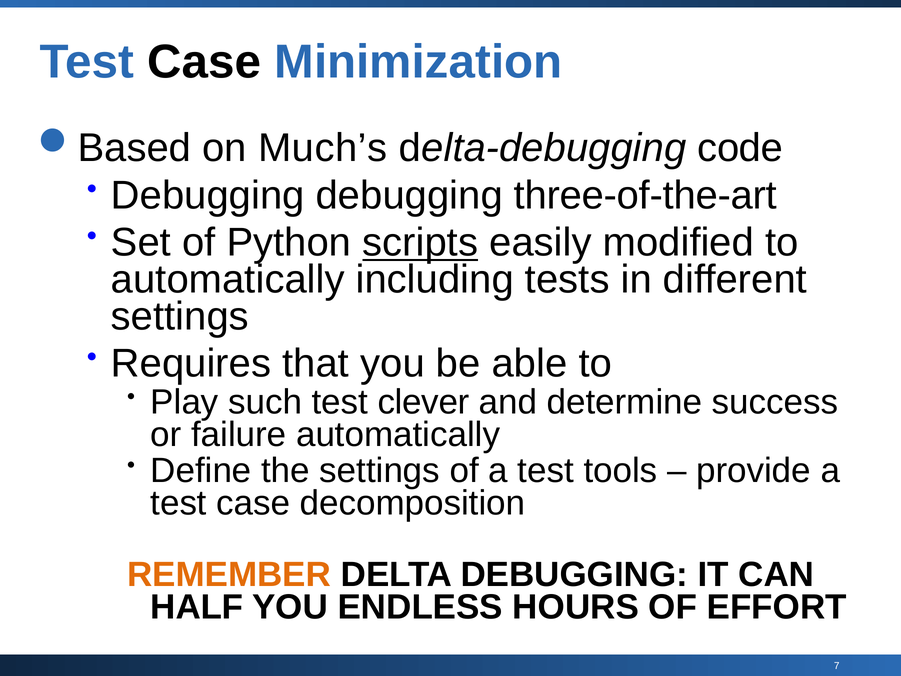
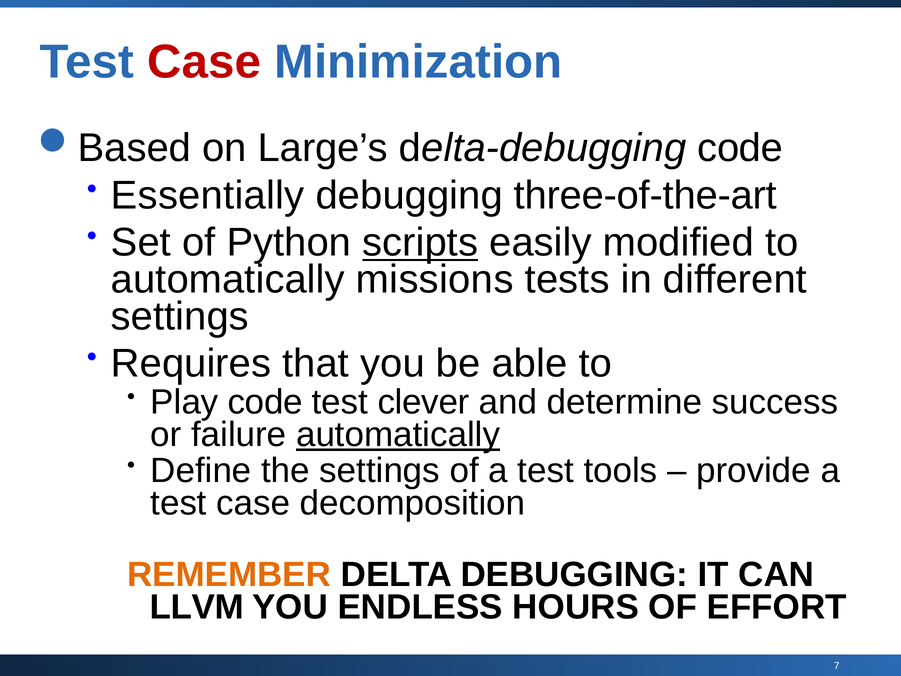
Case at (204, 62) colour: black -> red
Much’s: Much’s -> Large’s
Debugging at (208, 196): Debugging -> Essentially
including: including -> missions
Play such: such -> code
automatically at (398, 435) underline: none -> present
HALF: HALF -> LLVM
